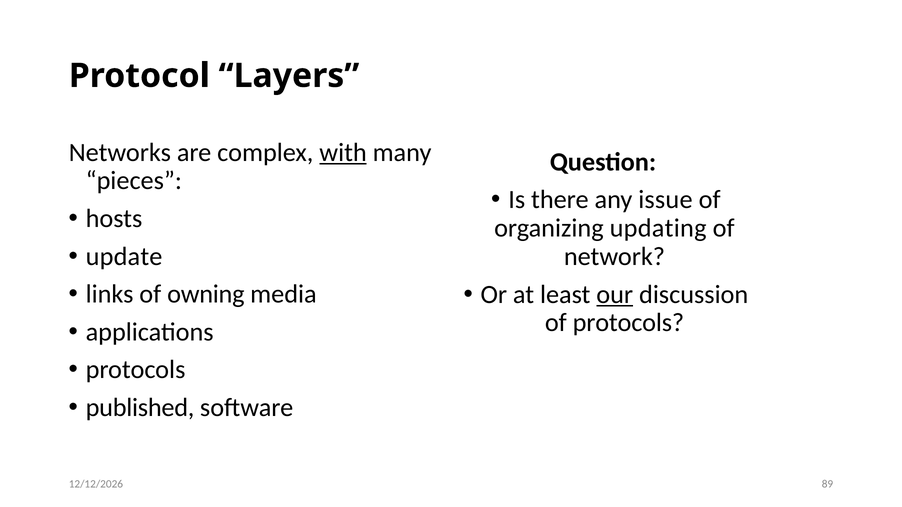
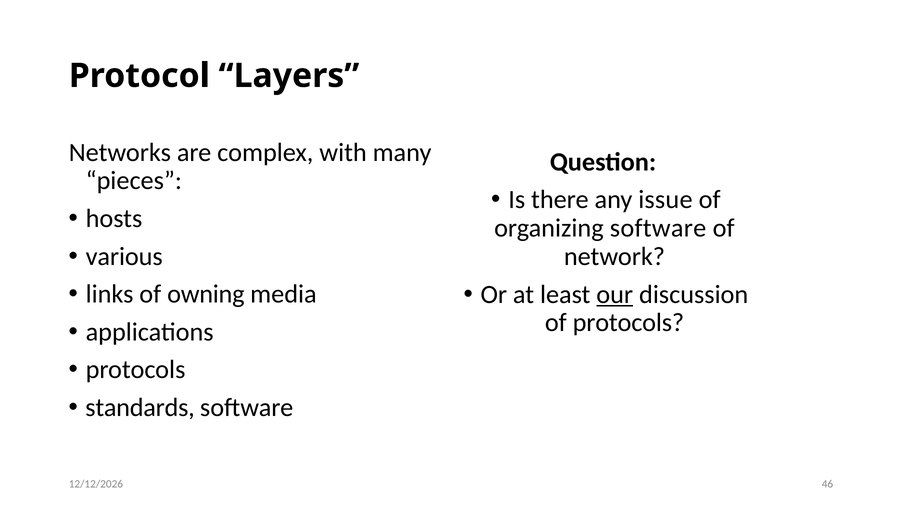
with underline: present -> none
organizing updating: updating -> software
update: update -> various
published: published -> standards
89: 89 -> 46
